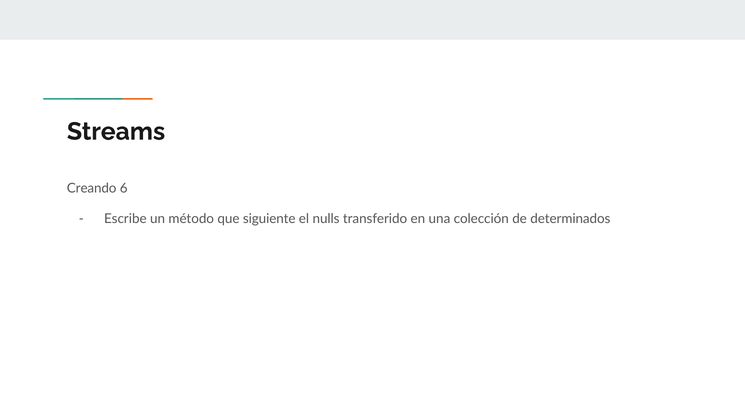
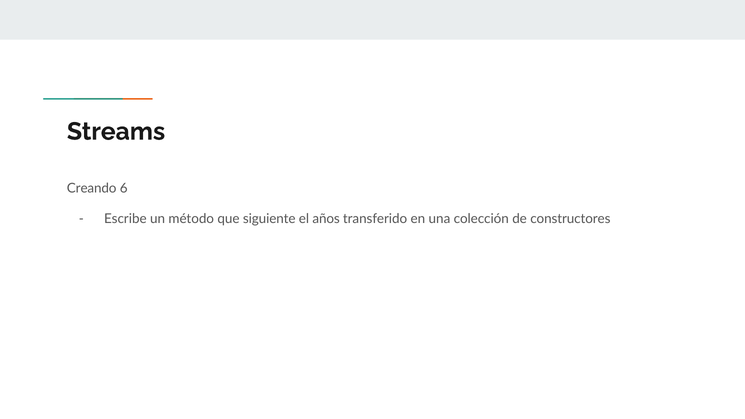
nulls: nulls -> años
determinados: determinados -> constructores
